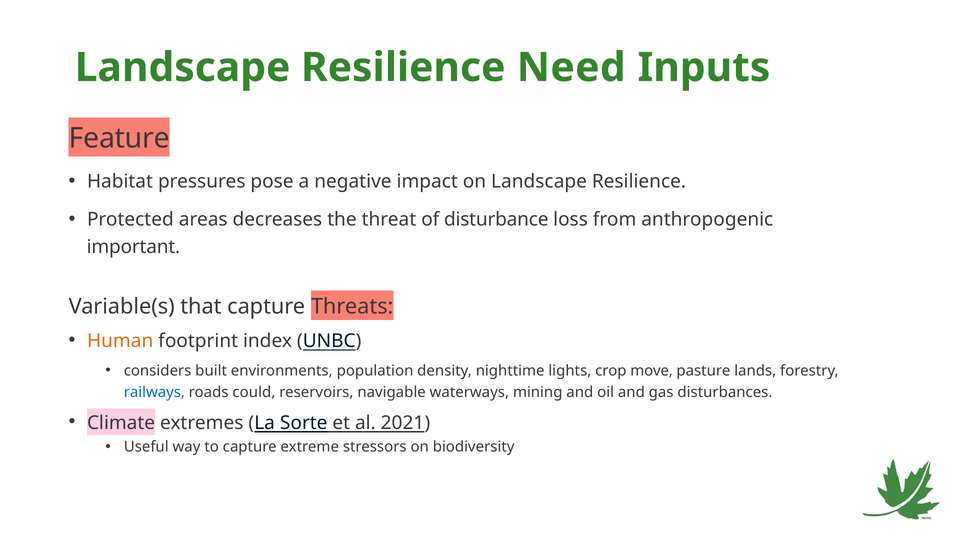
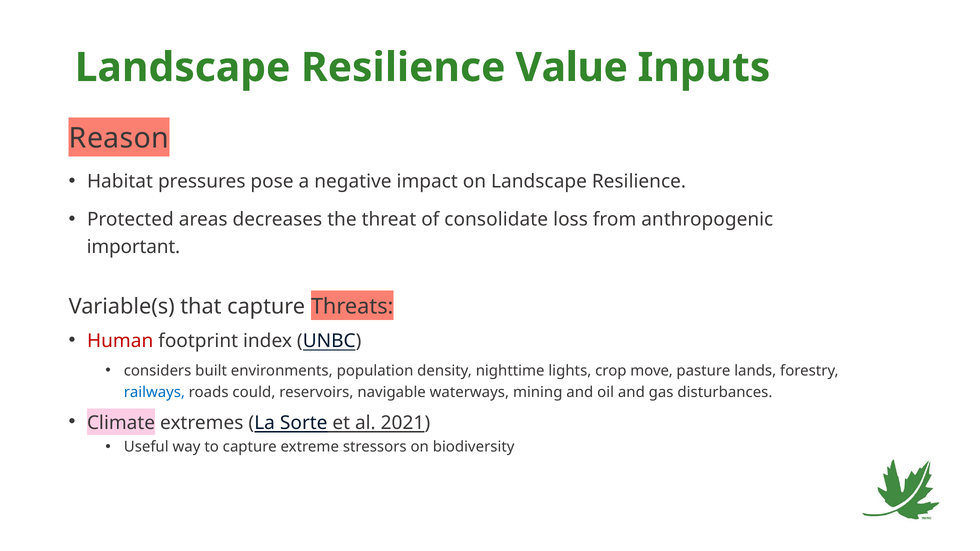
Need: Need -> Value
Feature: Feature -> Reason
disturbance: disturbance -> consolidate
Human colour: orange -> red
